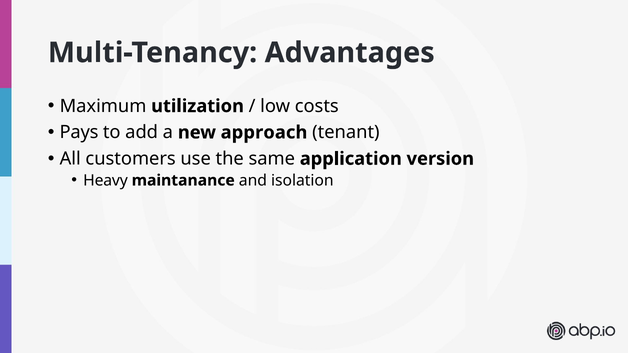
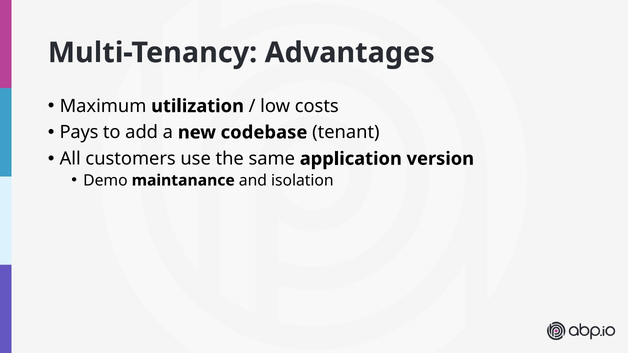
approach: approach -> codebase
Heavy: Heavy -> Demo
